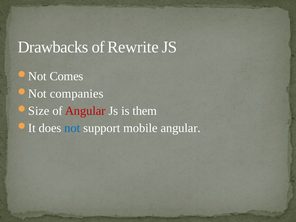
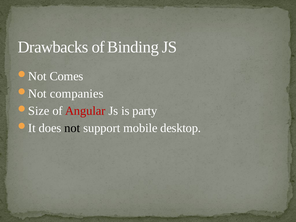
Rewrite: Rewrite -> Binding
them: them -> party
not colour: blue -> black
mobile angular: angular -> desktop
